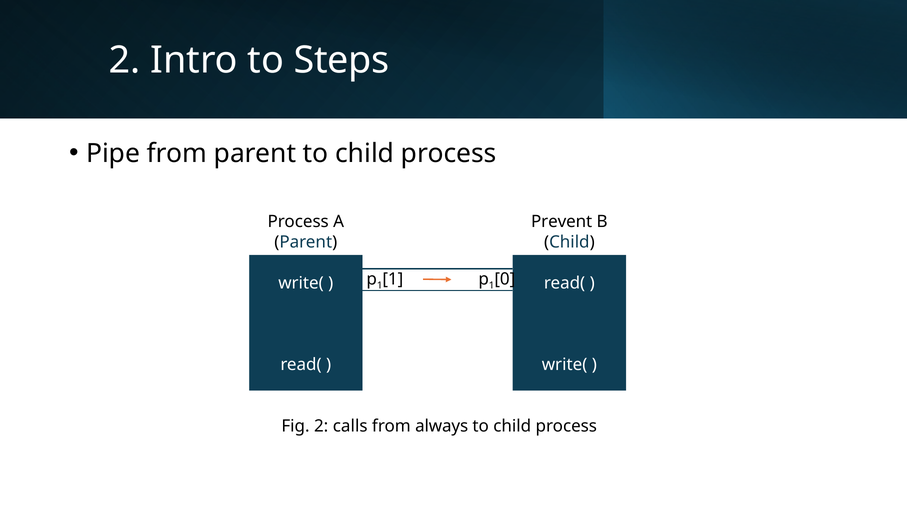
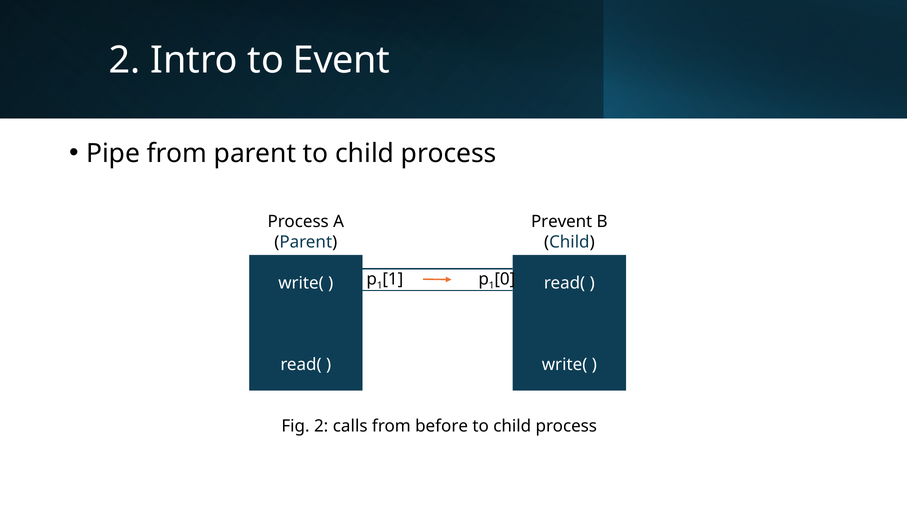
Steps: Steps -> Event
always: always -> before
